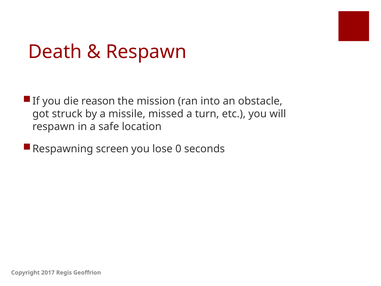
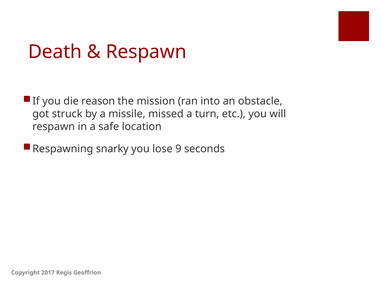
screen: screen -> snarky
0: 0 -> 9
